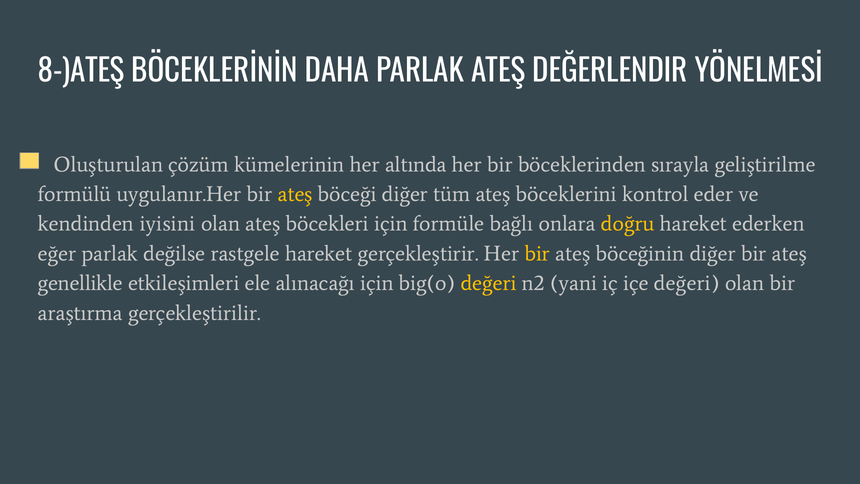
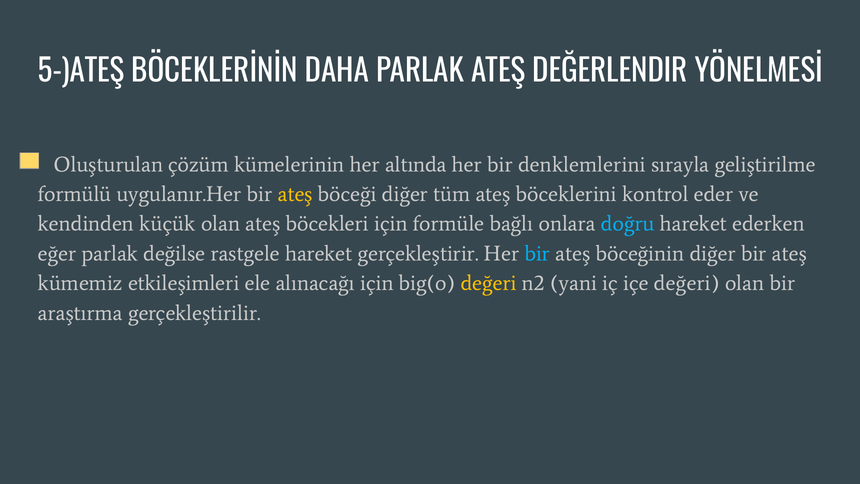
8-)ATEŞ: 8-)ATEŞ -> 5-)ATEŞ
böceklerinden: böceklerinden -> denklemlerini
iyisini: iyisini -> küçük
doğru colour: yellow -> light blue
bir at (537, 253) colour: yellow -> light blue
genellikle: genellikle -> kümemiz
